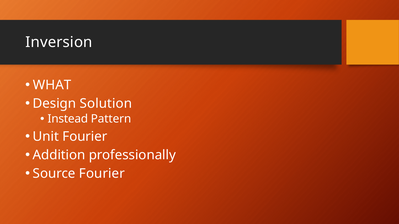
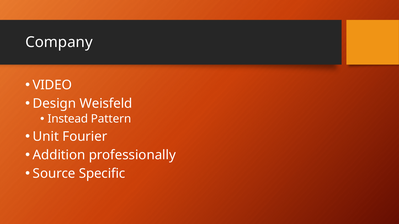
Inversion: Inversion -> Company
WHAT: WHAT -> VIDEO
Solution: Solution -> Weisfeld
Source Fourier: Fourier -> Specific
